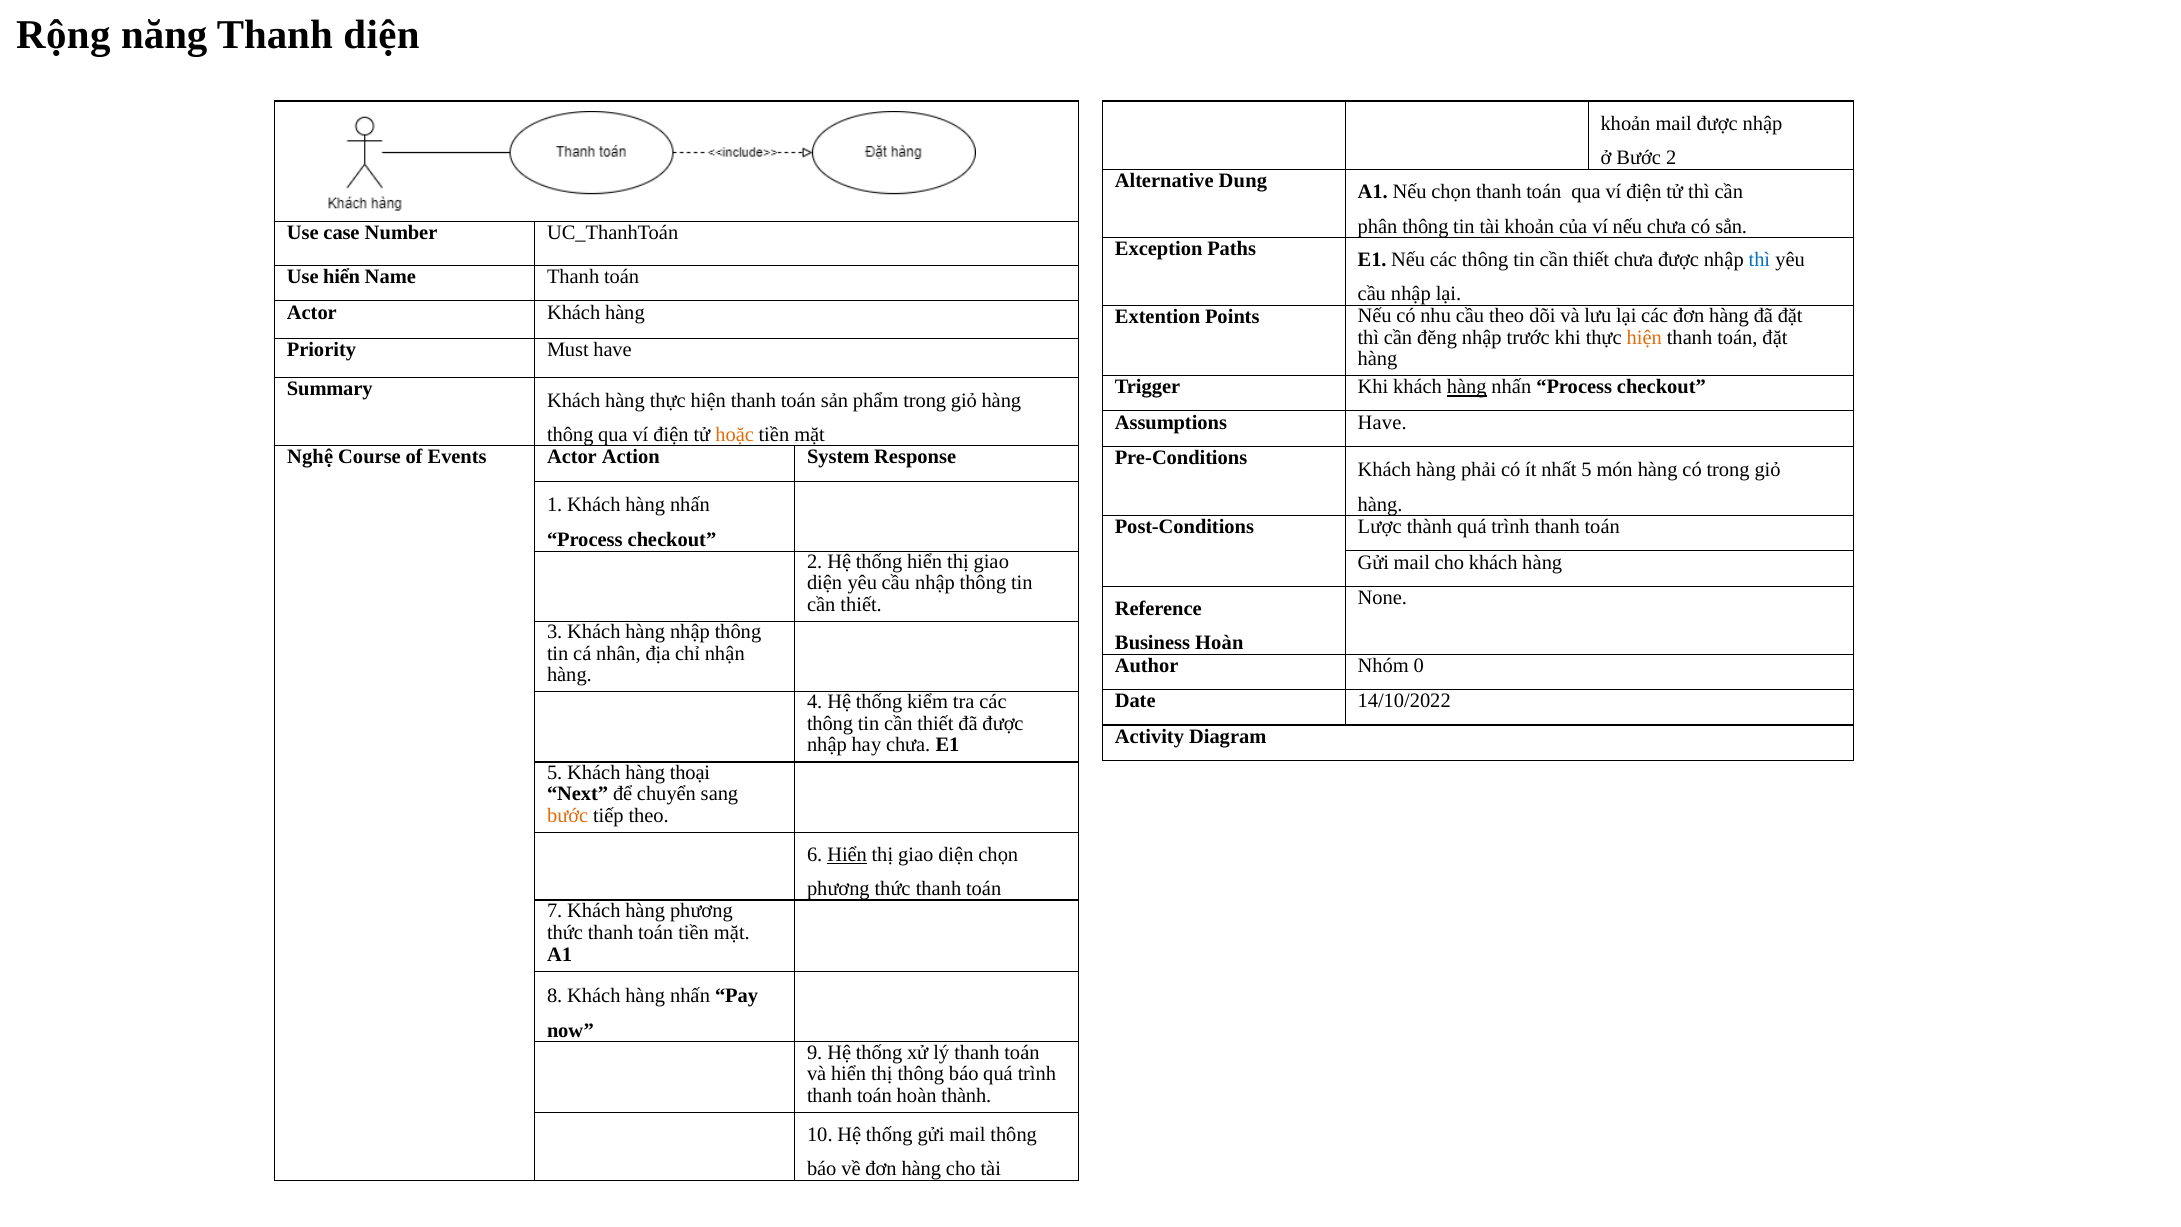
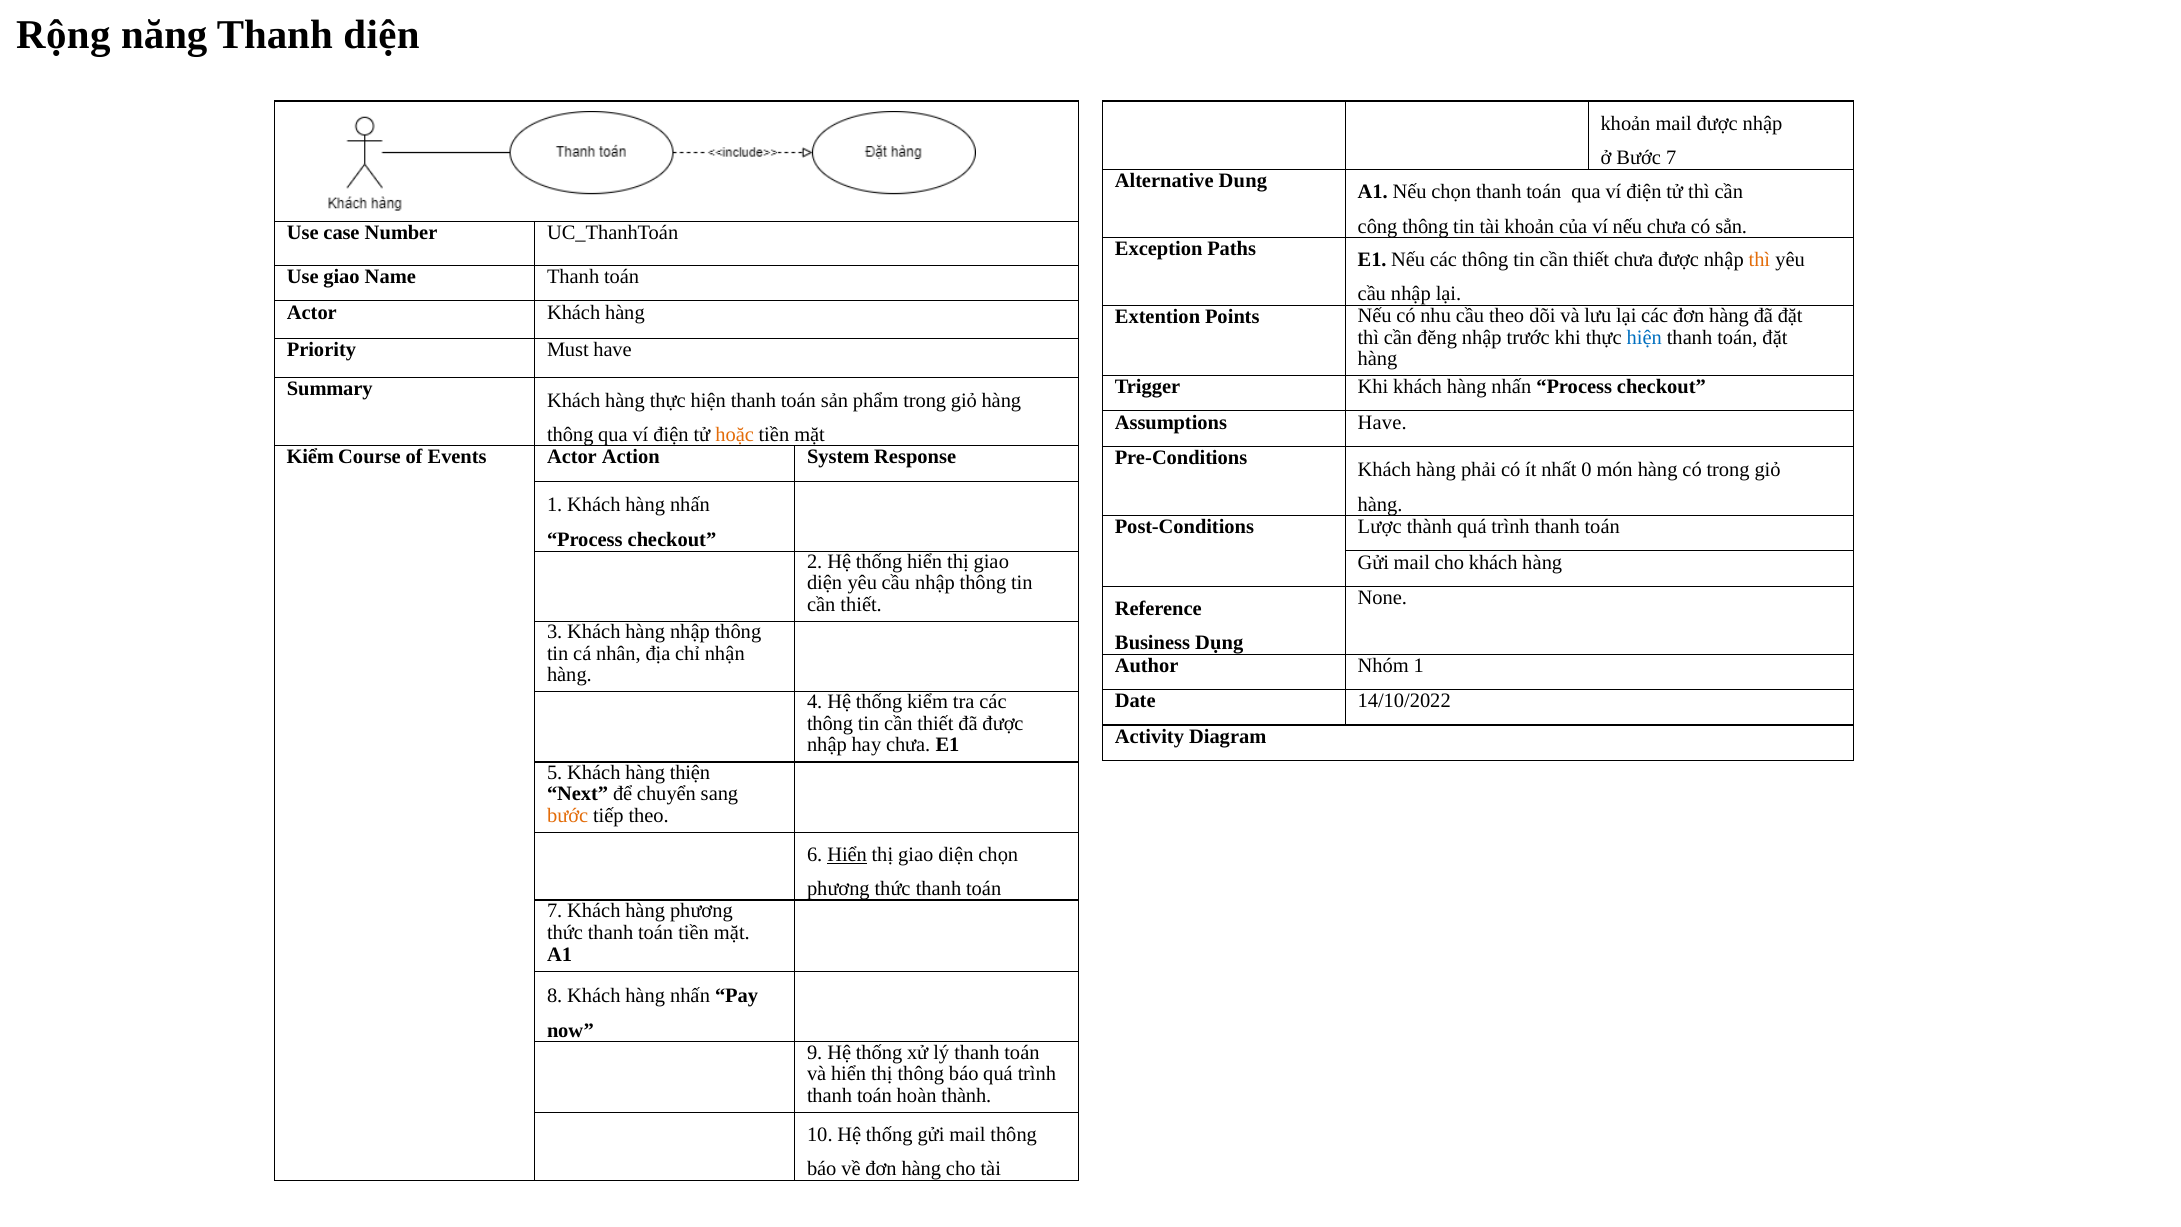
Bước 2: 2 -> 7
phân: phân -> công
thì at (1759, 260) colour: blue -> orange
Use hiển: hiển -> giao
hiện at (1644, 337) colour: orange -> blue
hàng at (1467, 387) underline: present -> none
Nghệ at (310, 457): Nghệ -> Kiểm
nhất 5: 5 -> 0
Business Hoàn: Hoàn -> Dụng
Nhóm 0: 0 -> 1
thoại: thoại -> thiện
